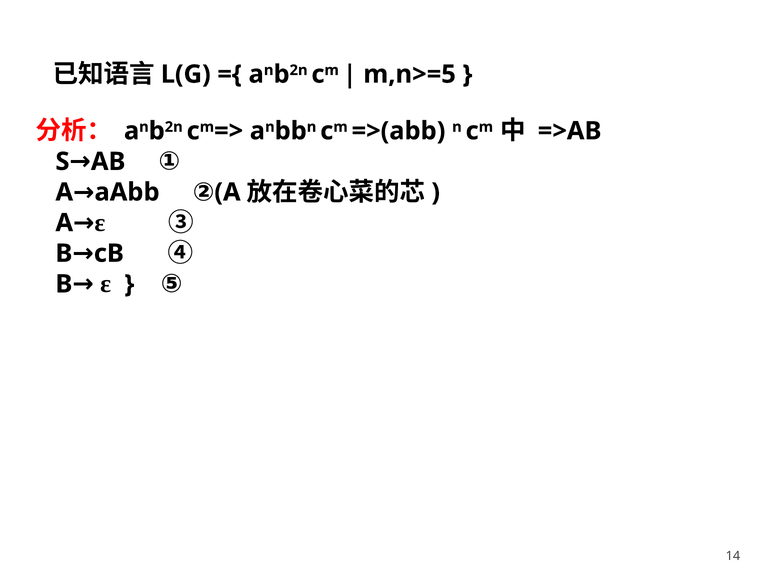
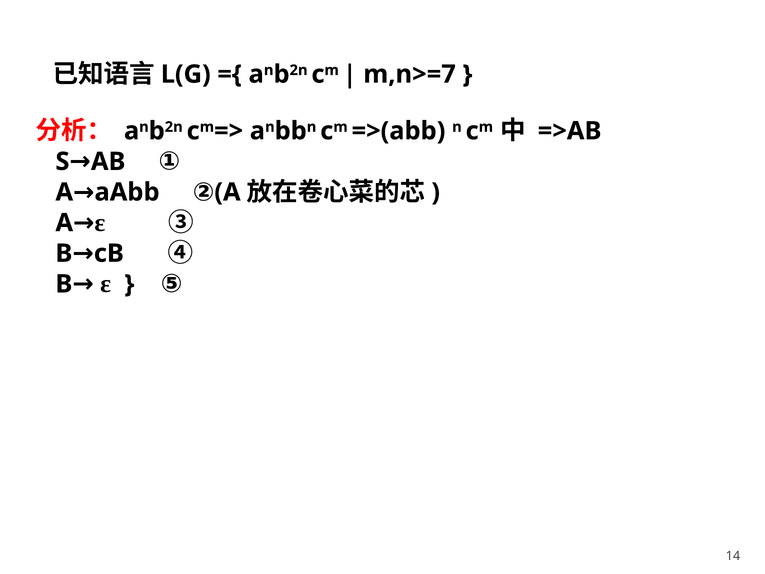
m,n>=5: m,n>=5 -> m,n>=7
